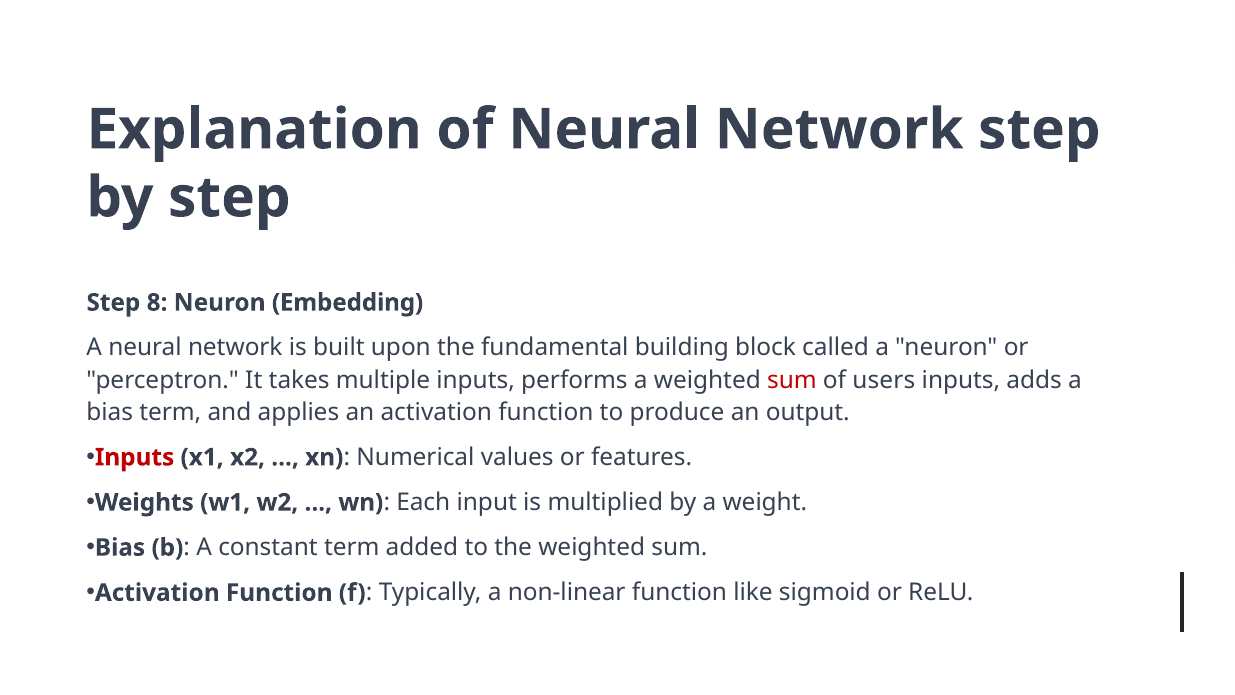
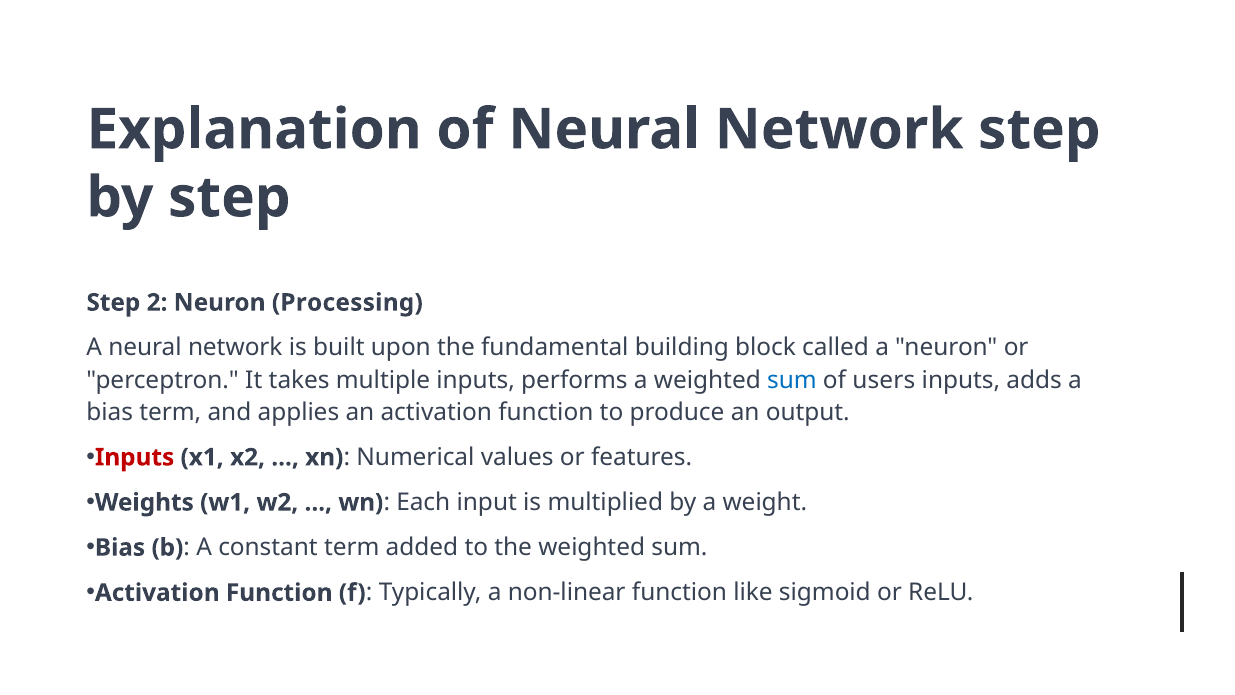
8: 8 -> 2
Embedding: Embedding -> Processing
sum at (792, 380) colour: red -> blue
